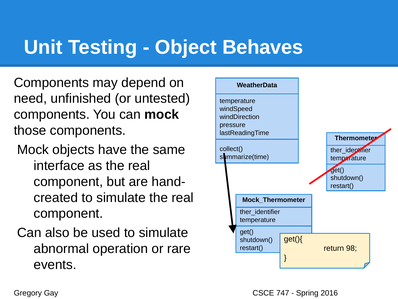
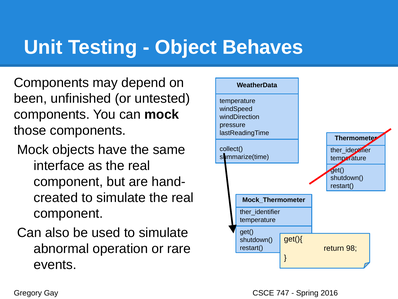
need: need -> been
